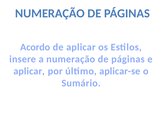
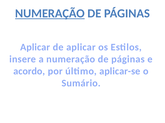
NUMERAÇÃO at (50, 13) underline: none -> present
Acordo at (35, 47): Acordo -> Aplicar
aplicar at (29, 72): aplicar -> acordo
